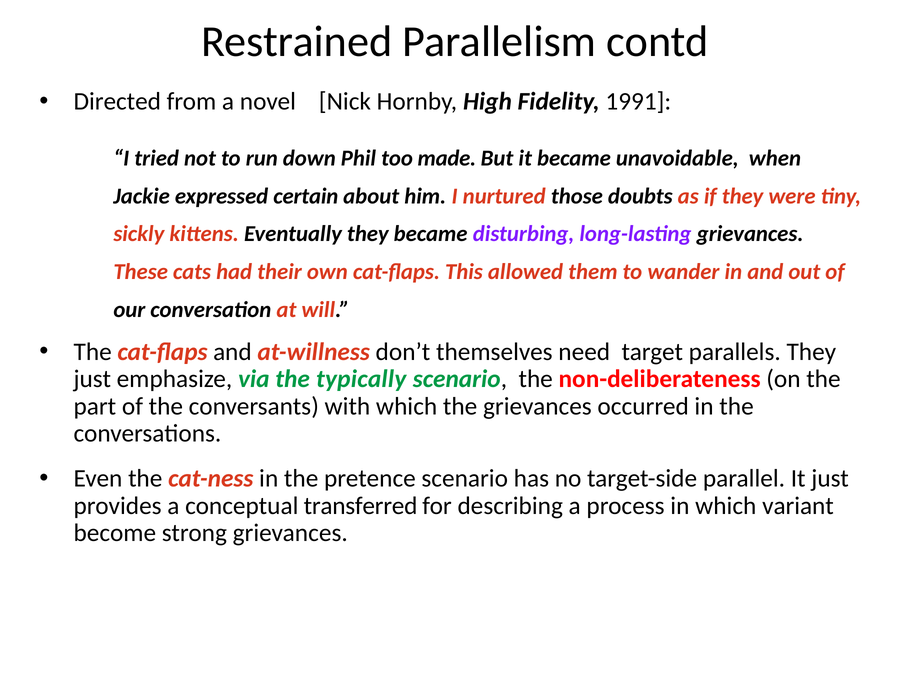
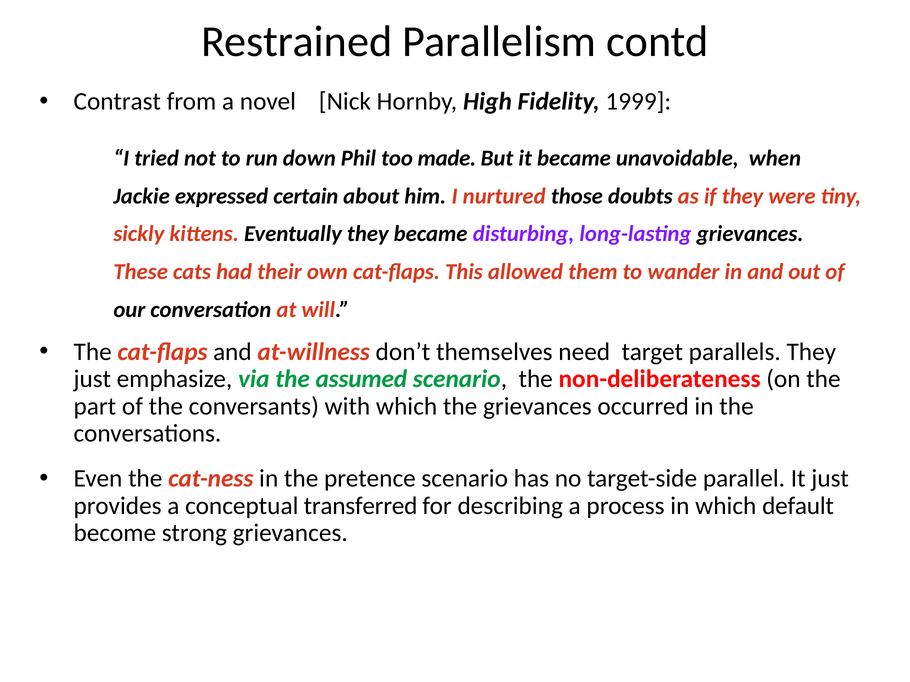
Directed: Directed -> Contrast
1991: 1991 -> 1999
typically: typically -> assumed
variant: variant -> default
